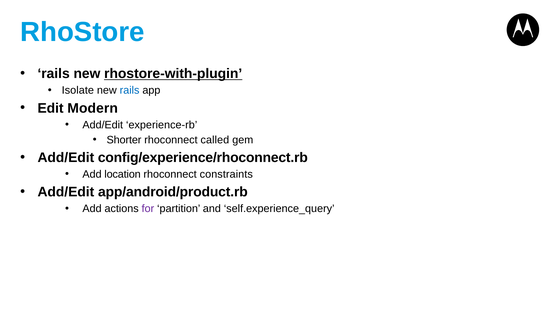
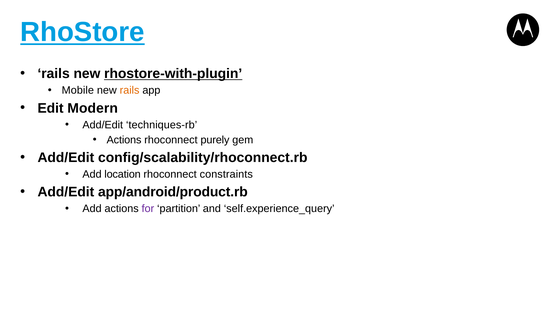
RhoStore underline: none -> present
Isolate: Isolate -> Mobile
rails at (130, 90) colour: blue -> orange
experience-rb: experience-rb -> techniques-rb
Shorter at (124, 140): Shorter -> Actions
called: called -> purely
config/experience/rhoconnect.rb: config/experience/rhoconnect.rb -> config/scalability/rhoconnect.rb
